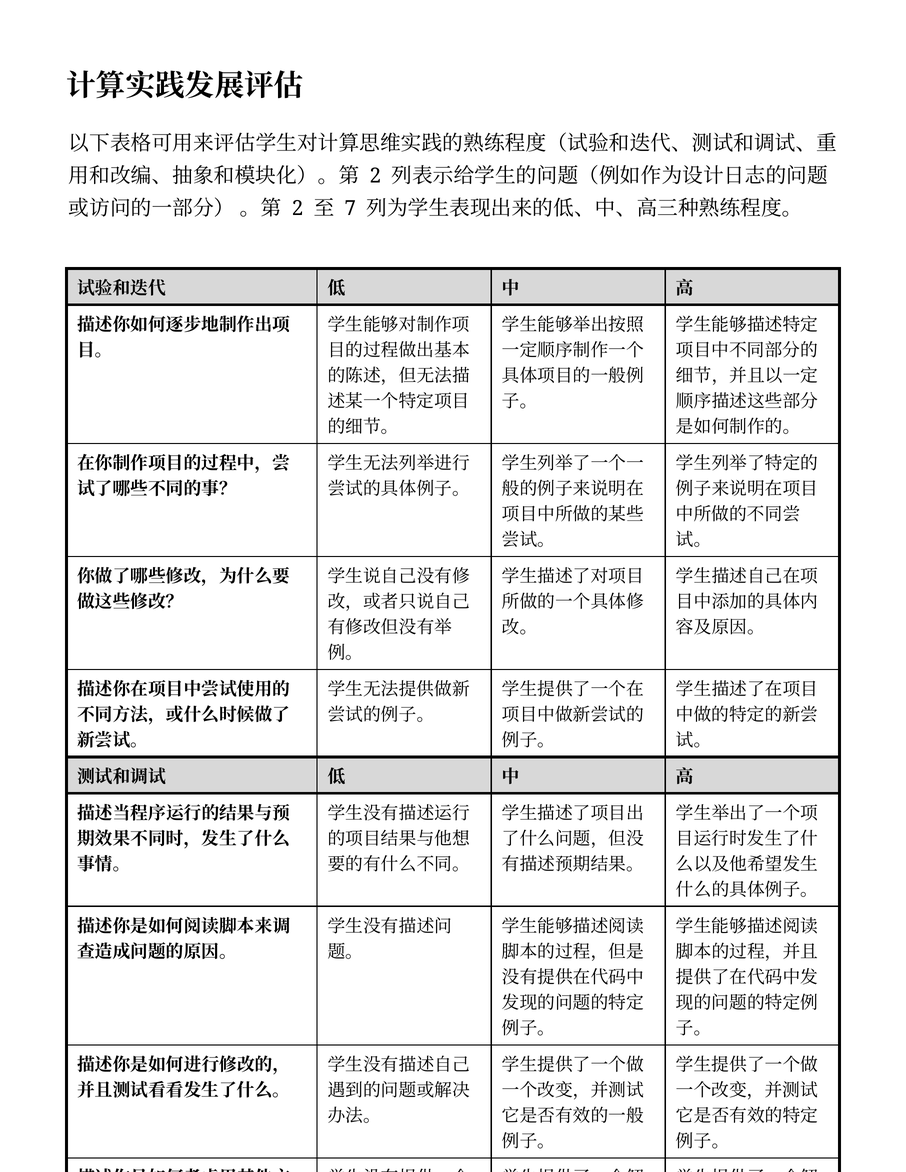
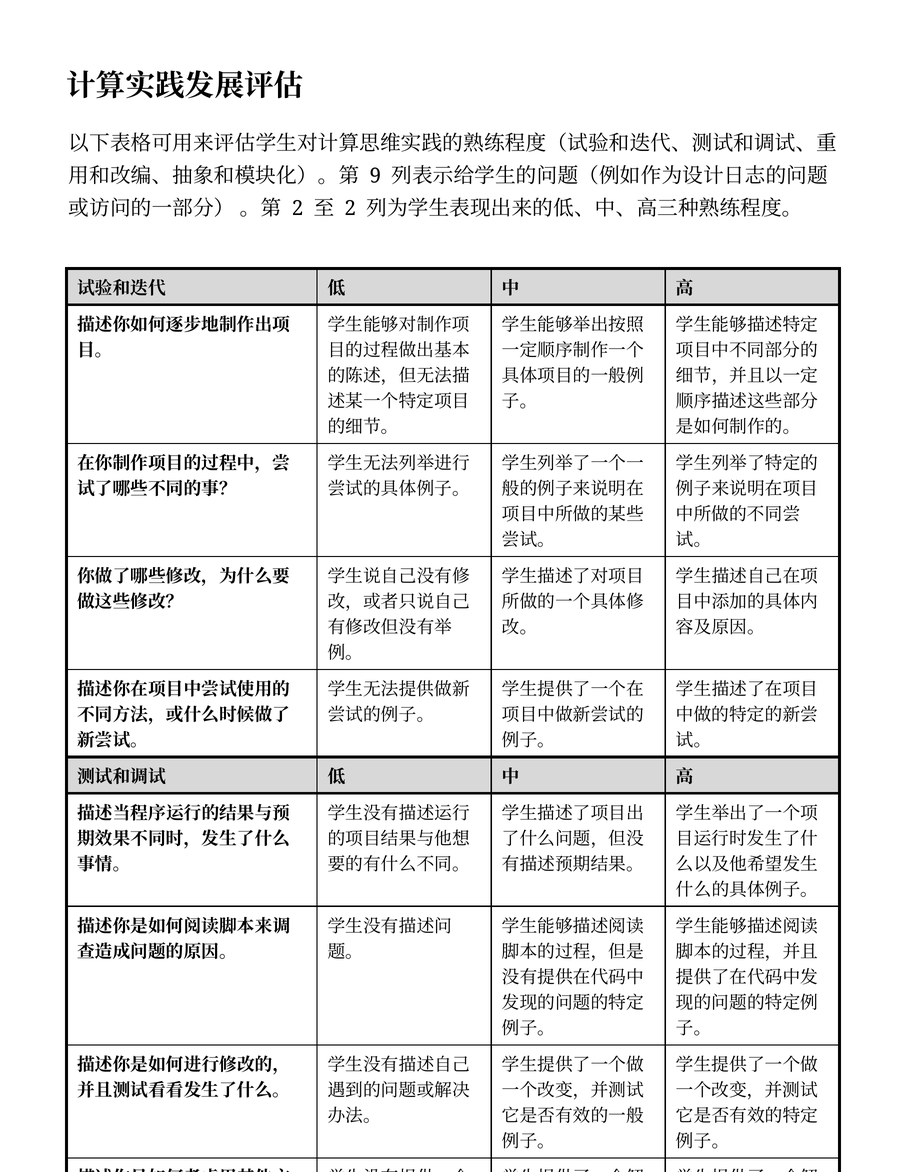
2 at (375, 176): 2 -> 9
7 at (350, 208): 7 -> 2
